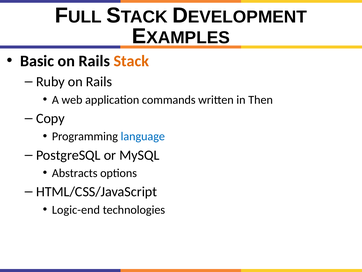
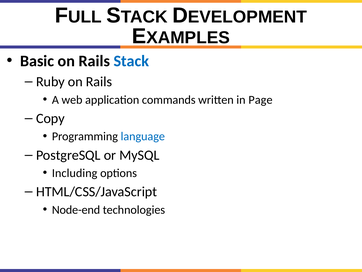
Stack colour: orange -> blue
Then: Then -> Page
Abstracts: Abstracts -> Including
Logic-end: Logic-end -> Node-end
